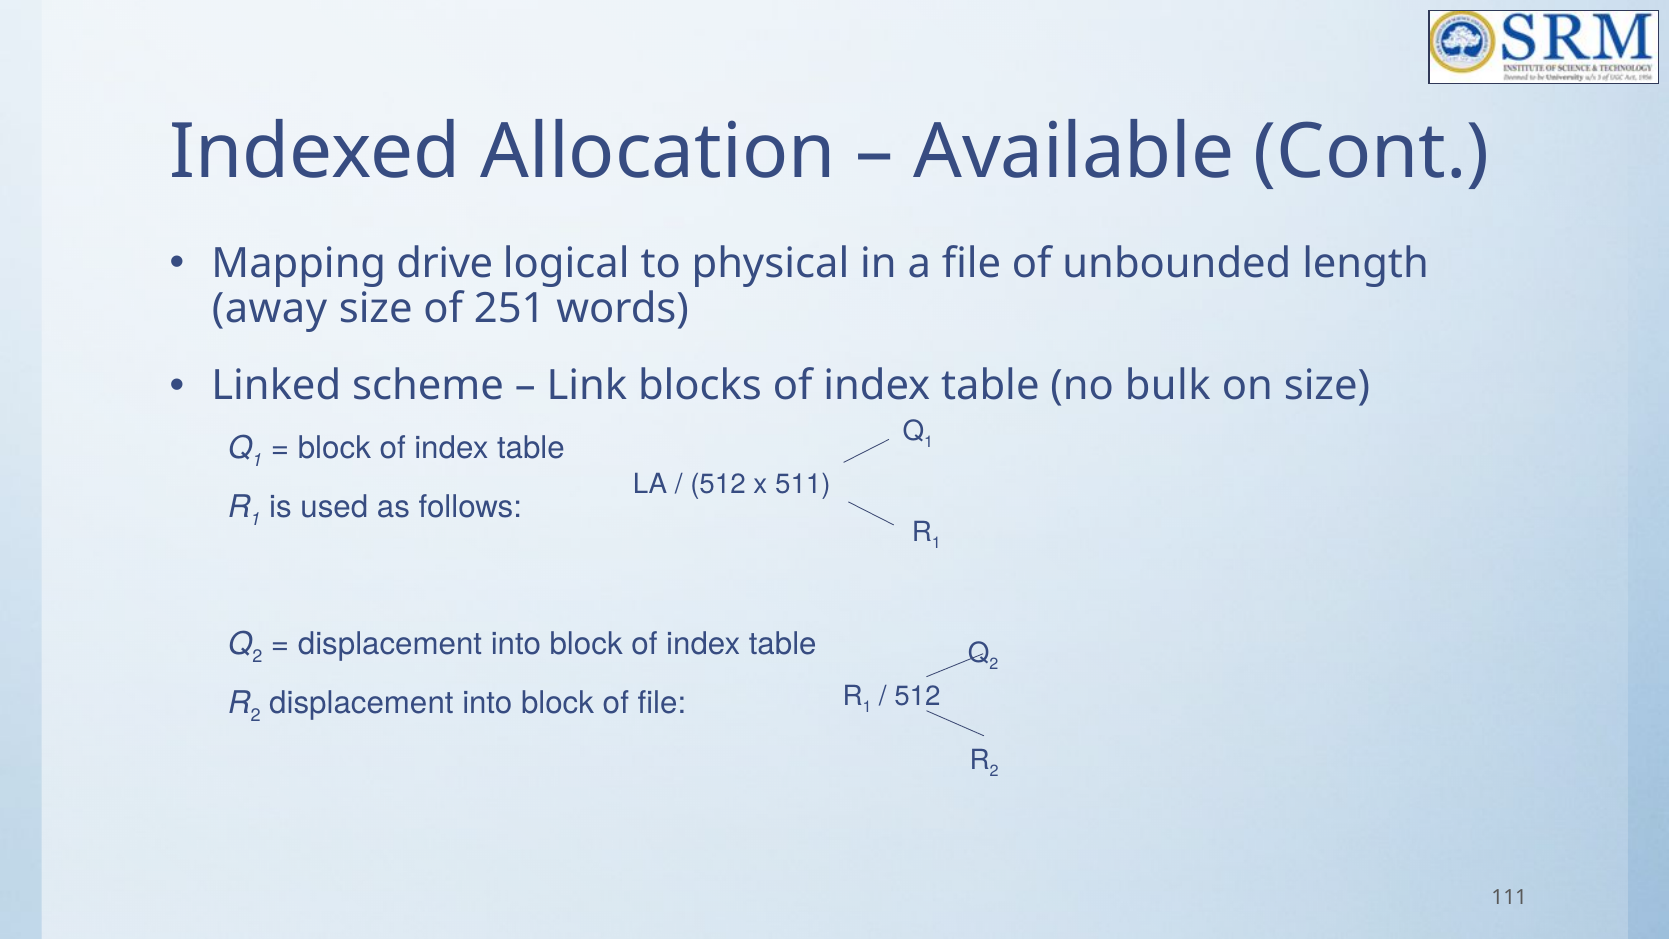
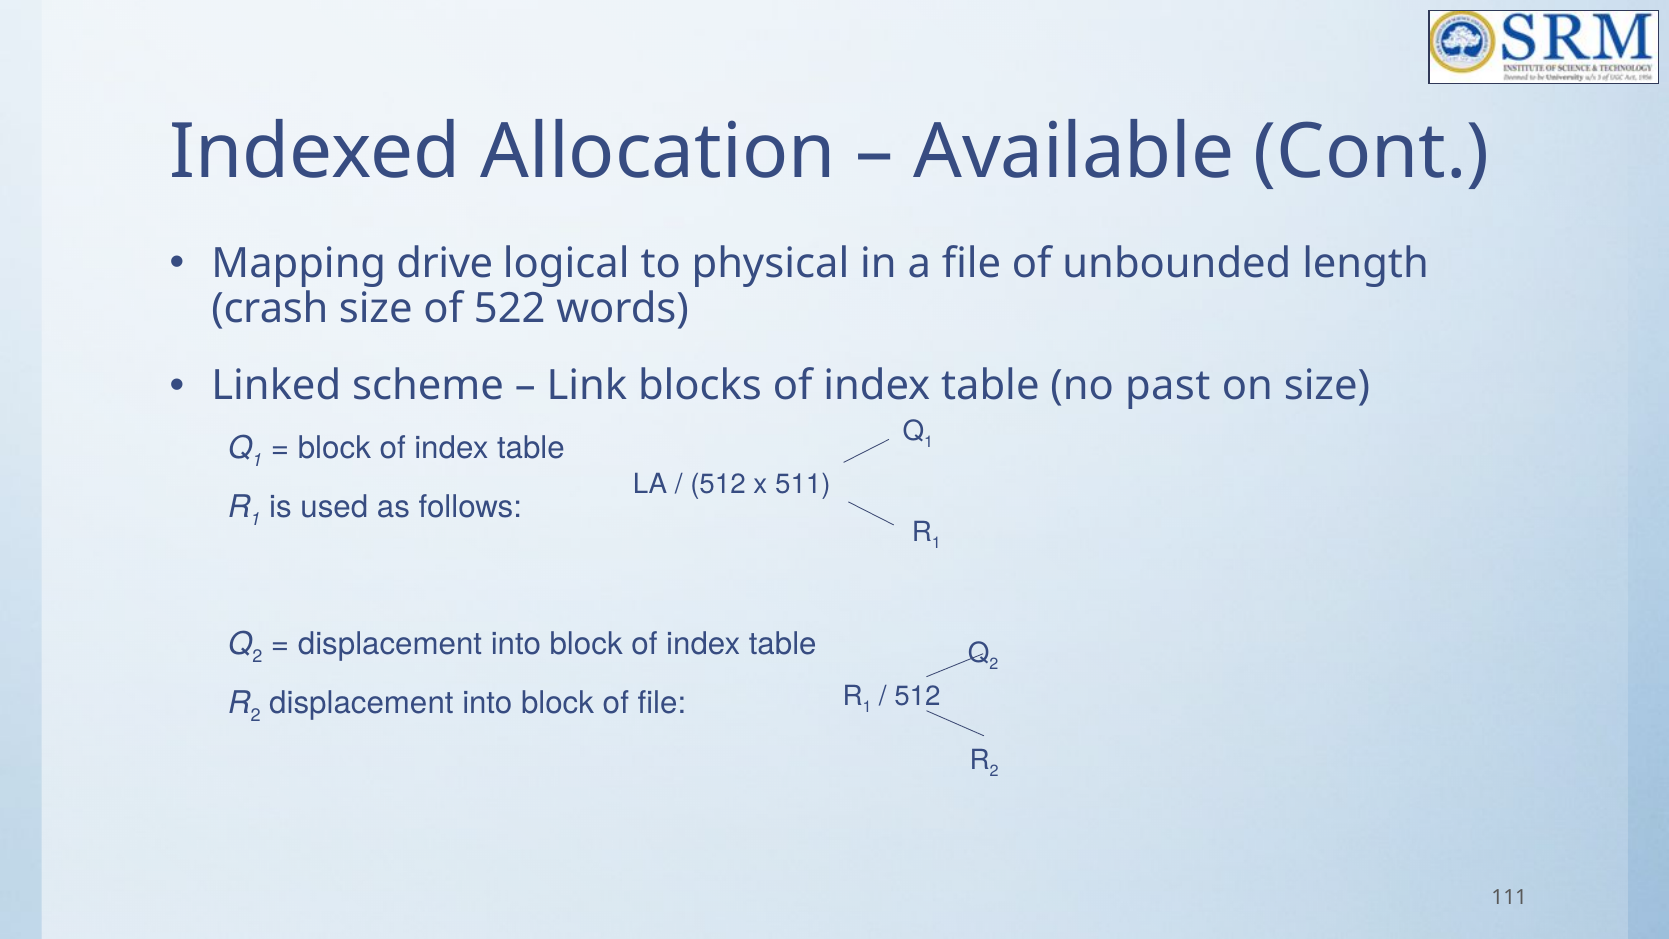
away: away -> crash
251: 251 -> 522
bulk: bulk -> past
